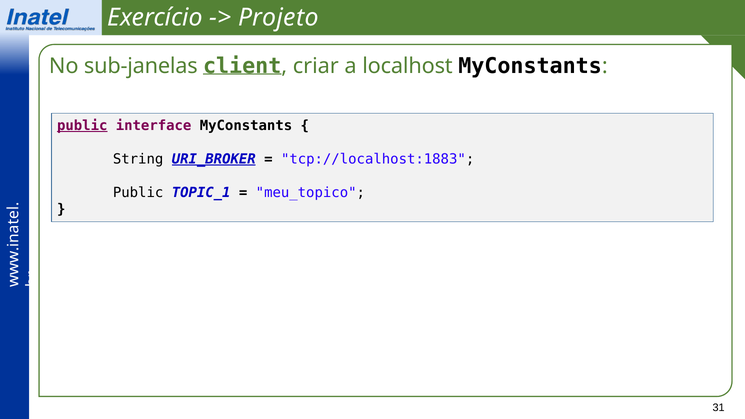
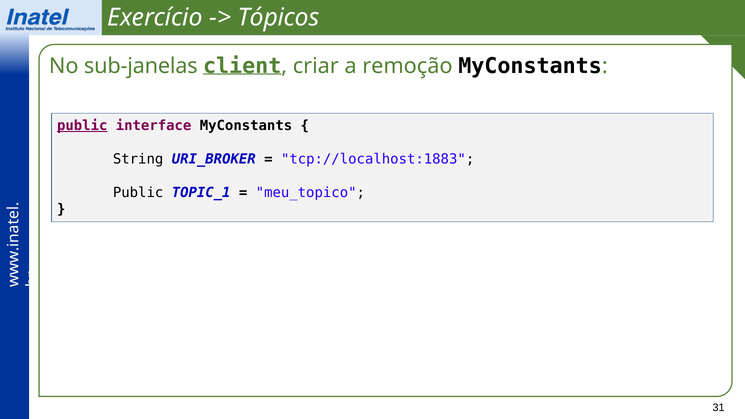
Projeto: Projeto -> Tópicos
localhost: localhost -> remoção
URI_BROKER underline: present -> none
